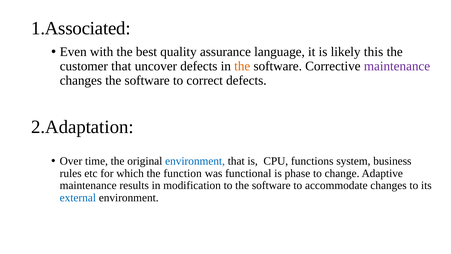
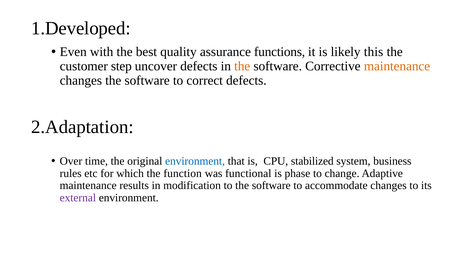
1.Associated: 1.Associated -> 1.Developed
language: language -> functions
customer that: that -> step
maintenance at (397, 66) colour: purple -> orange
functions: functions -> stabilized
external colour: blue -> purple
